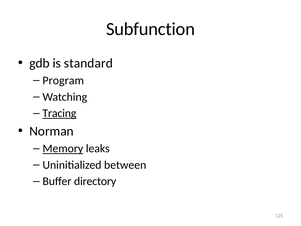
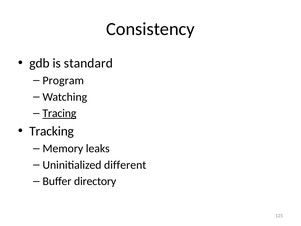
Subfunction: Subfunction -> Consistency
Norman: Norman -> Tracking
Memory underline: present -> none
between: between -> different
